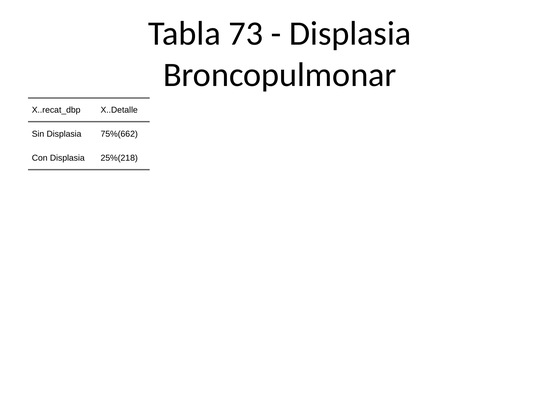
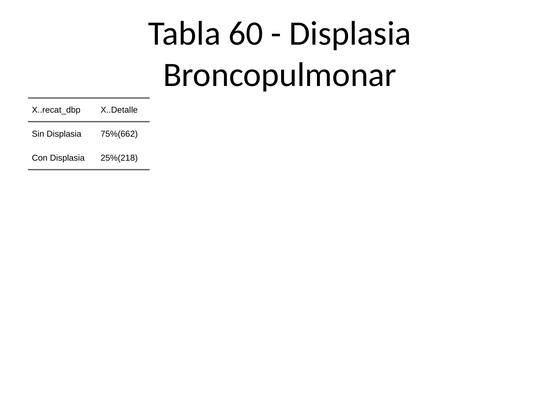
73: 73 -> 60
